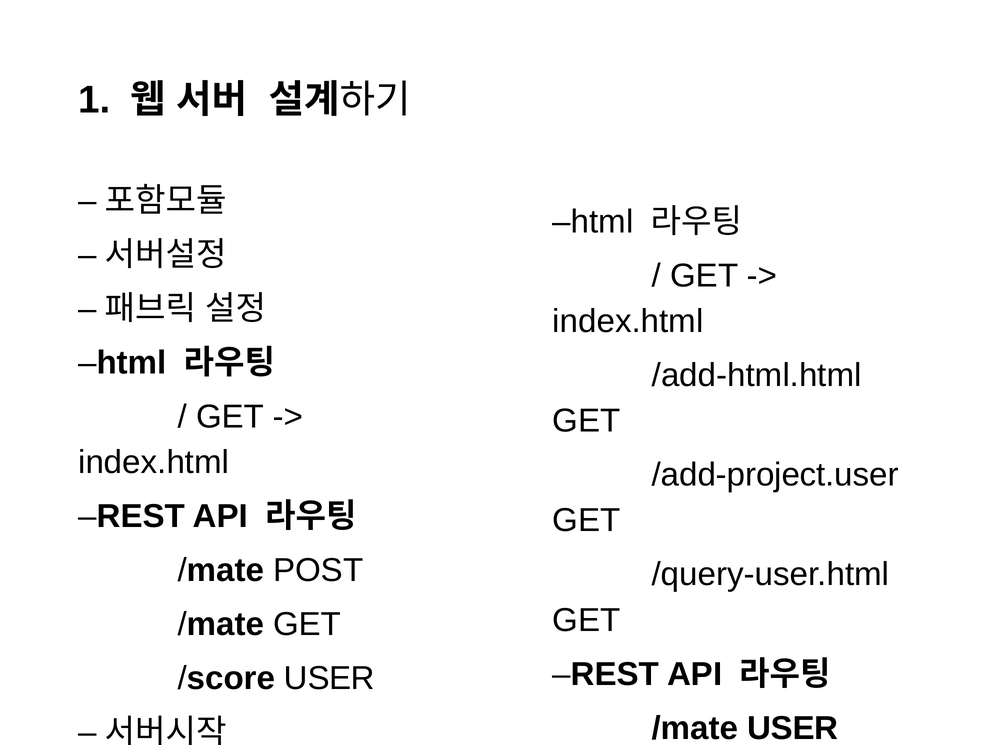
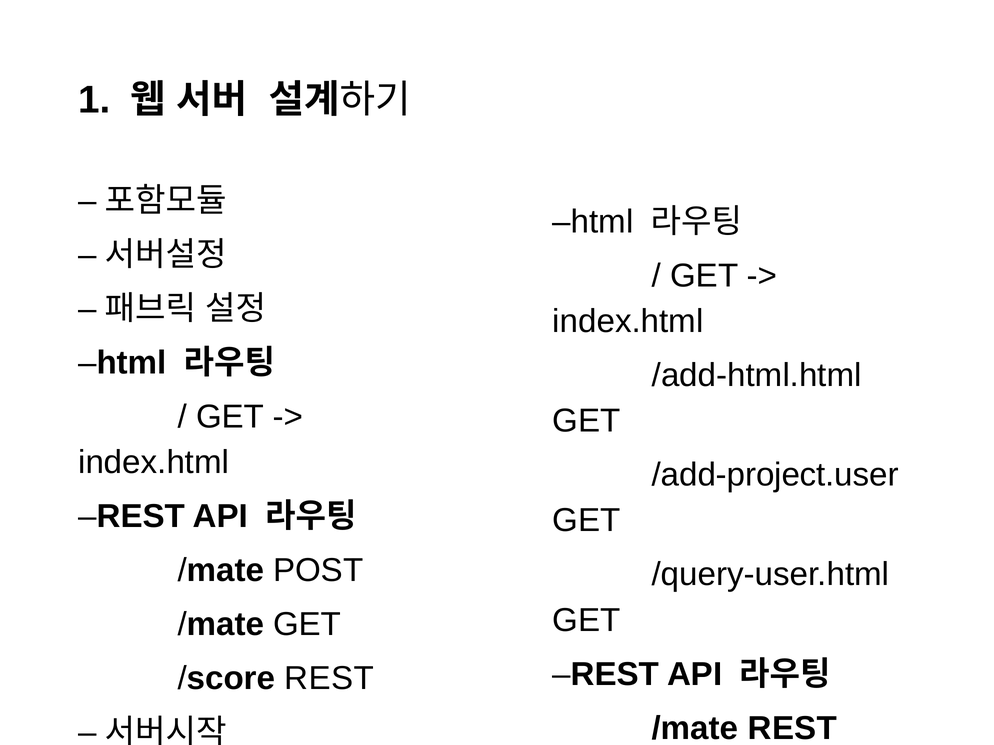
/score USER: USER -> REST
/mate USER: USER -> REST
